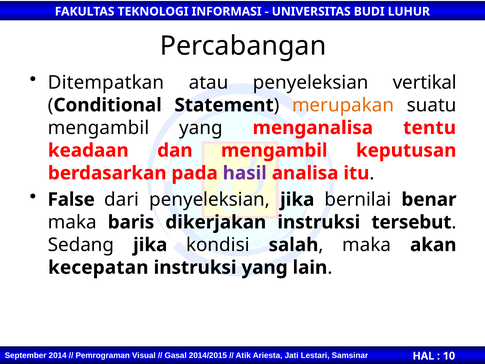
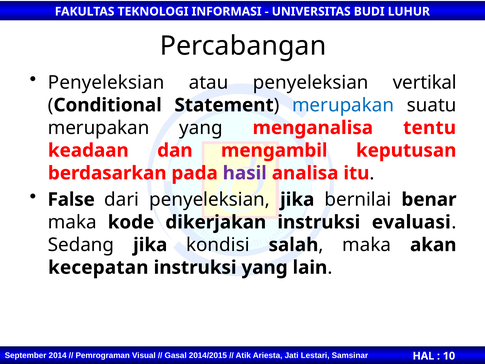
Ditempatkan at (106, 82): Ditempatkan -> Penyeleksian
merupakan at (343, 105) colour: orange -> blue
mengambil at (99, 128): mengambil -> merupakan
baris: baris -> kode
tersebut: tersebut -> evaluasi
